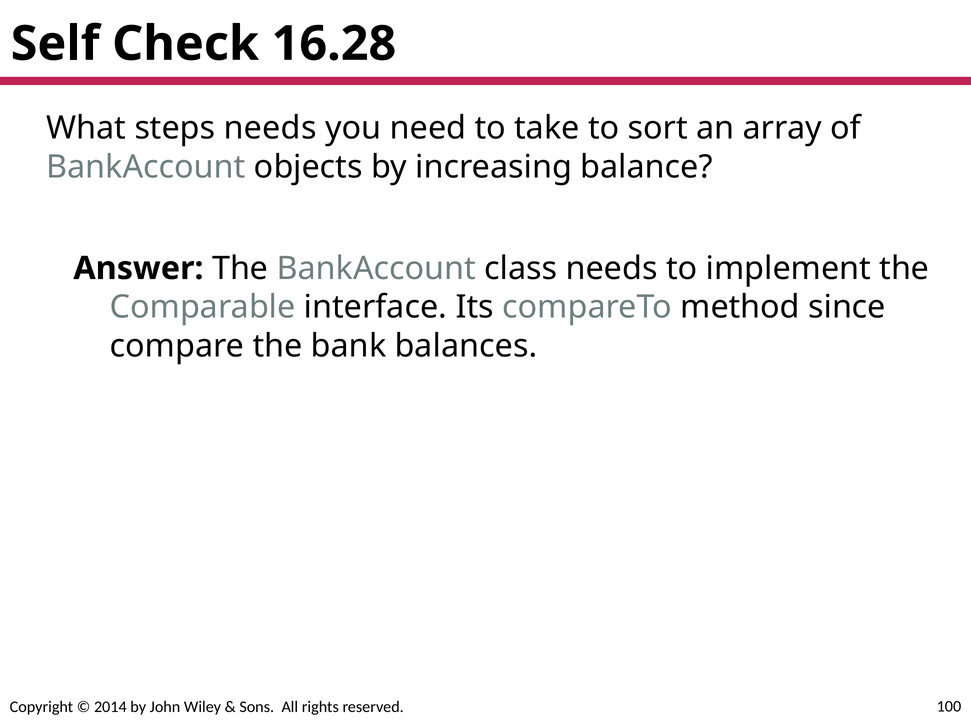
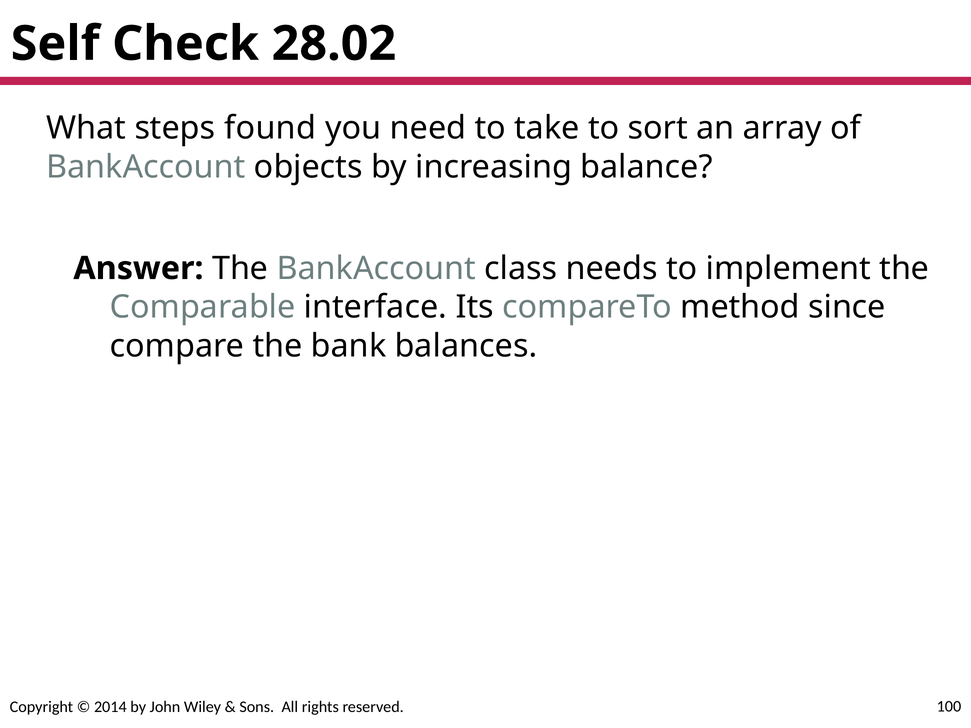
16.28: 16.28 -> 28.02
steps needs: needs -> found
